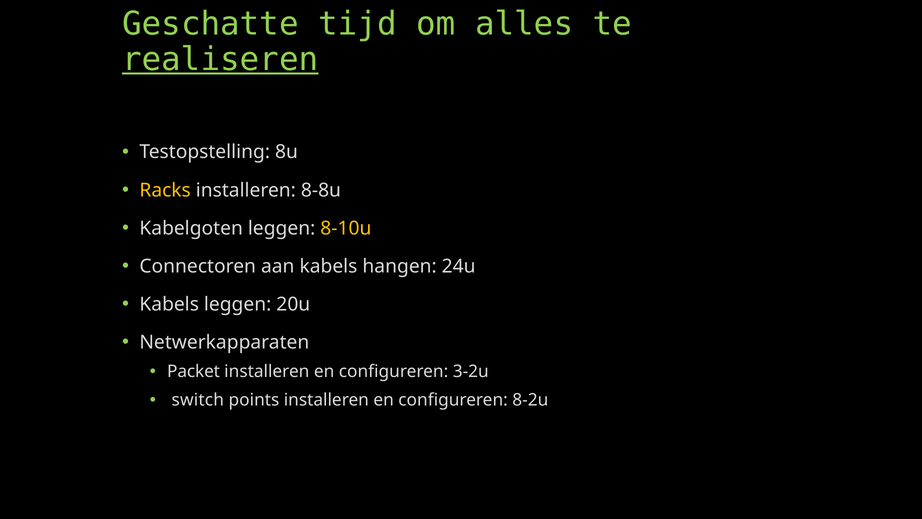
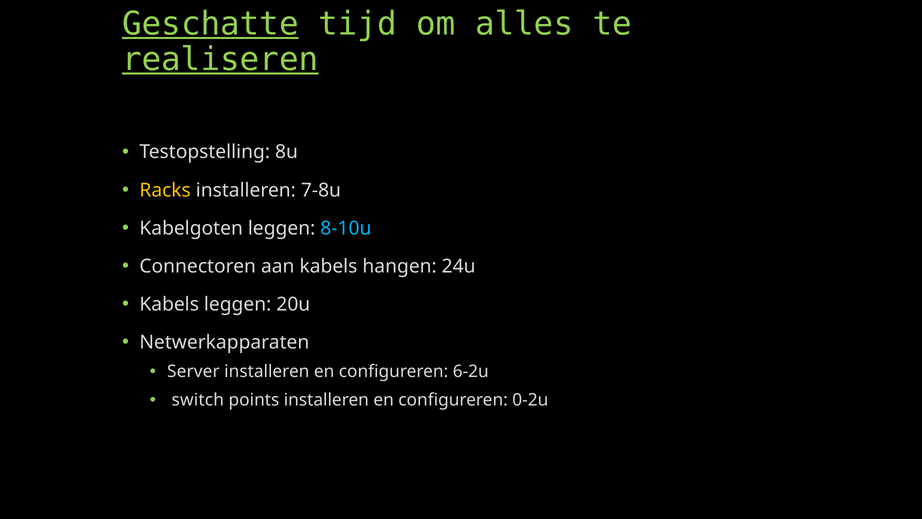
Geschatte underline: none -> present
8-8u: 8-8u -> 7-8u
8-10u colour: yellow -> light blue
Packet: Packet -> Server
3-2u: 3-2u -> 6-2u
8-2u: 8-2u -> 0-2u
